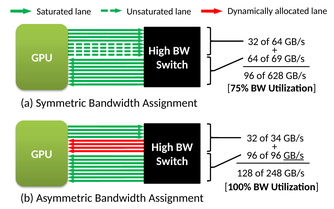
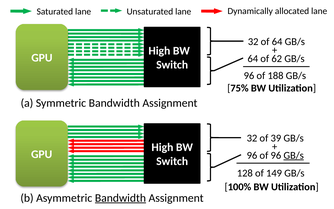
69: 69 -> 62
628: 628 -> 188
34: 34 -> 39
248: 248 -> 149
Bandwidth at (120, 198) underline: none -> present
